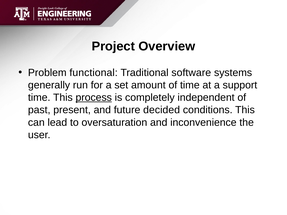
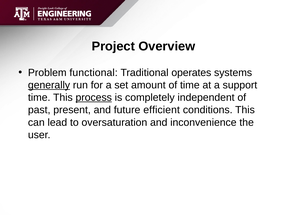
software: software -> operates
generally underline: none -> present
decided: decided -> efficient
